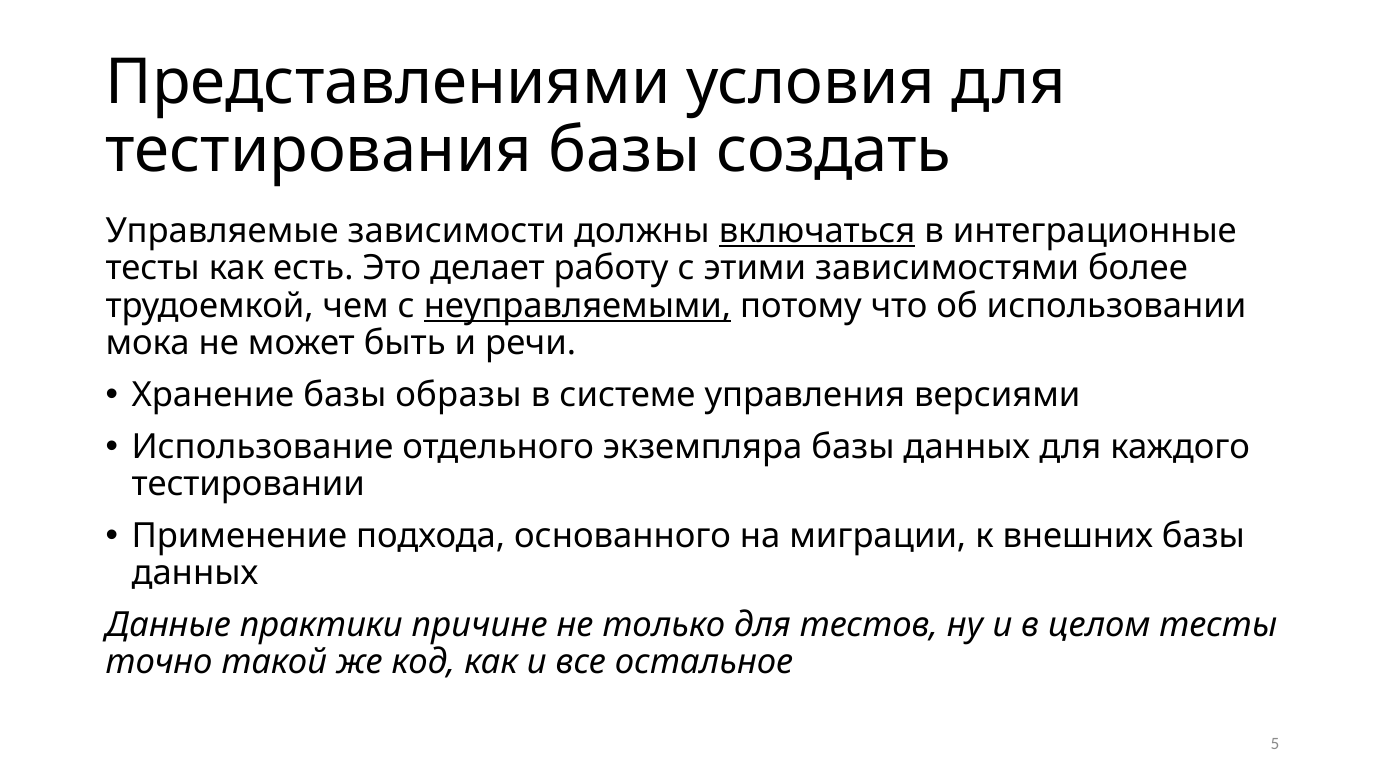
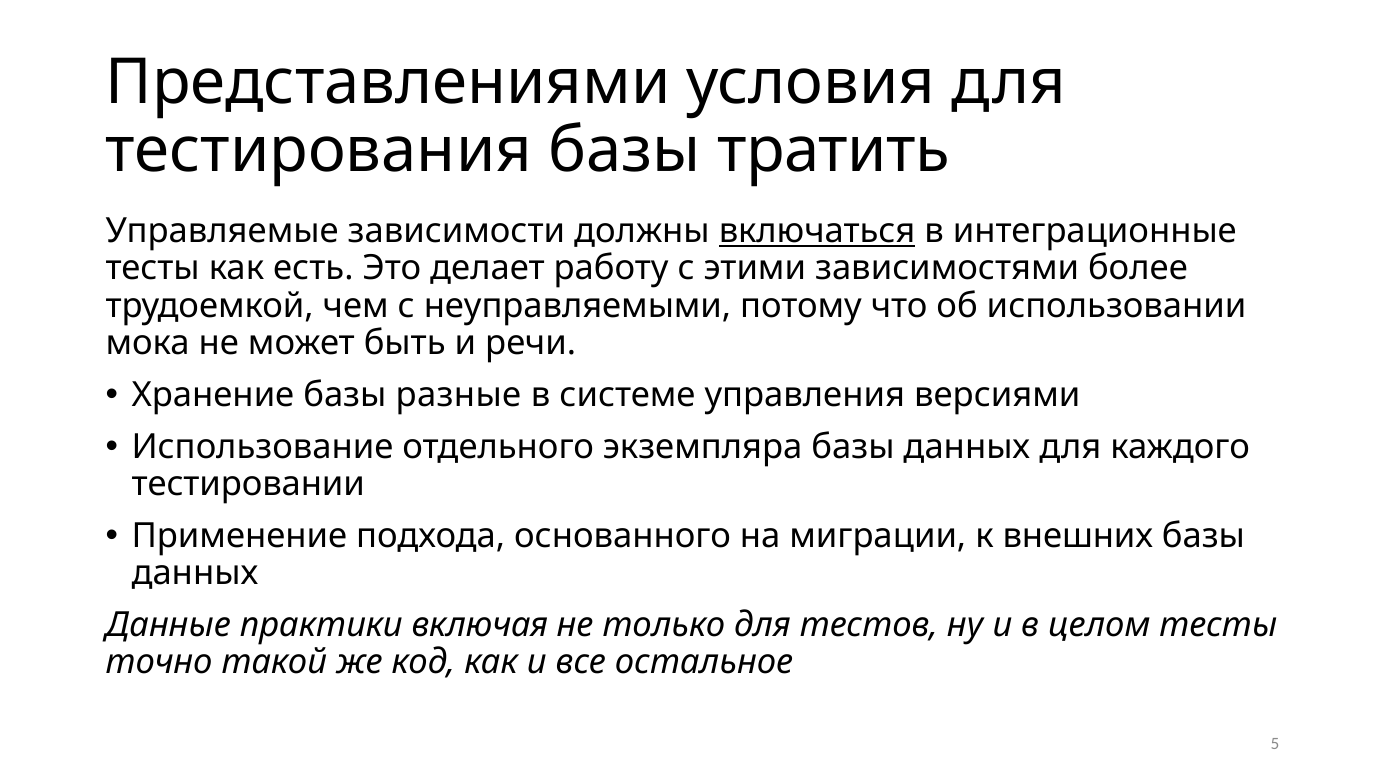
создать: создать -> тратить
неуправляемыми underline: present -> none
образы: образы -> разные
причине: причине -> включая
